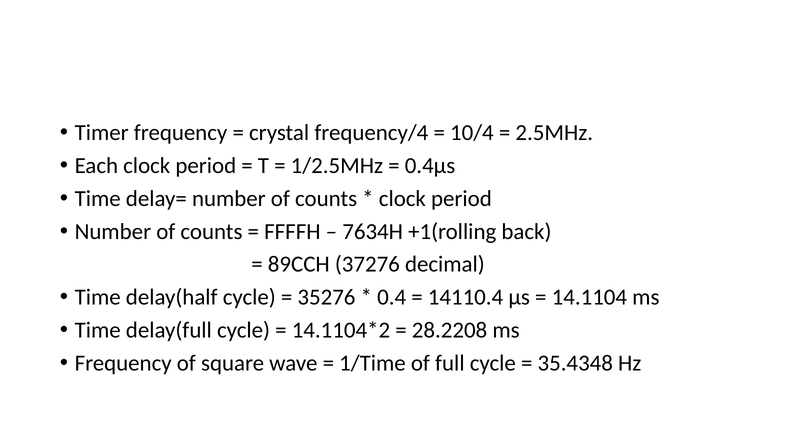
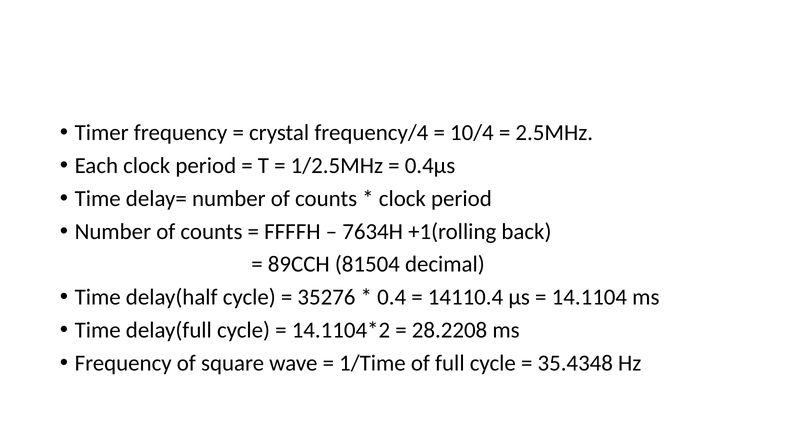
37276: 37276 -> 81504
